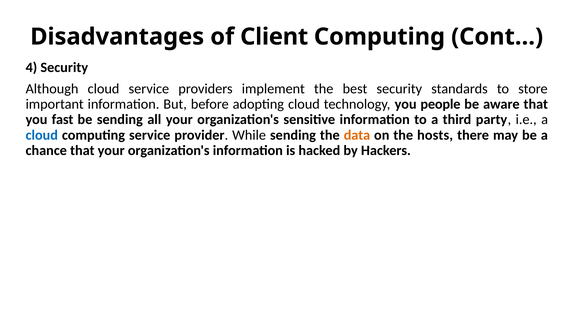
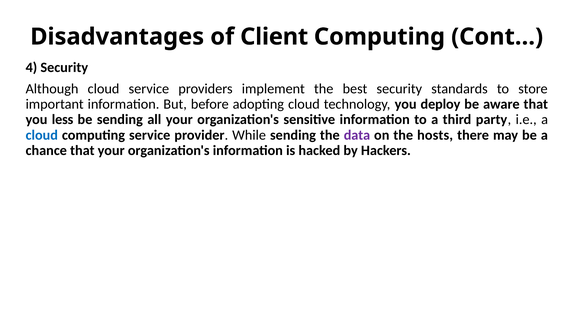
people: people -> deploy
fast: fast -> less
data colour: orange -> purple
